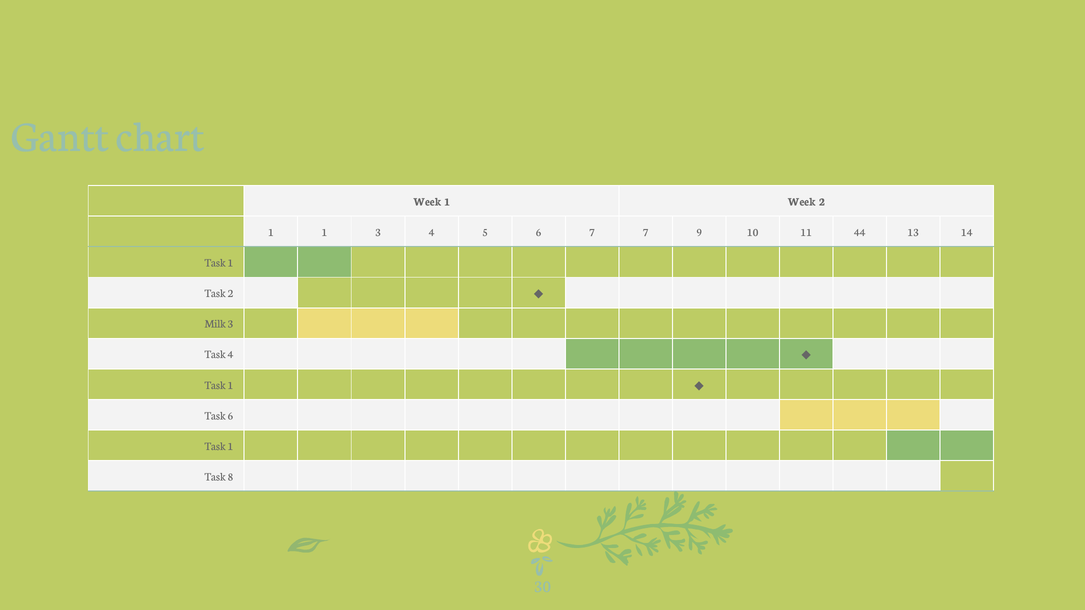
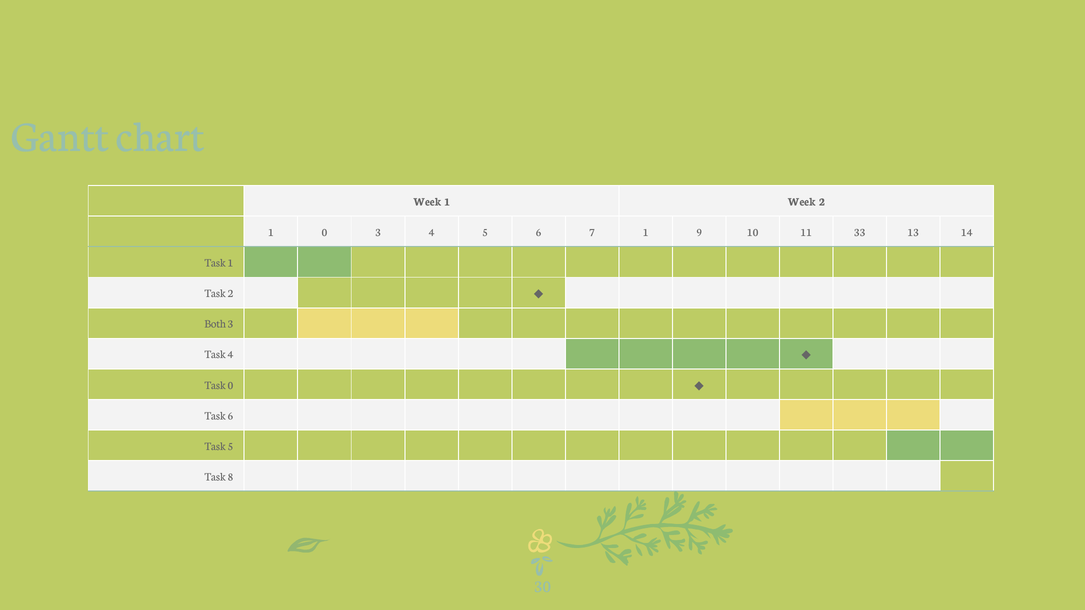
1 1: 1 -> 0
7 7: 7 -> 1
44: 44 -> 33
Milk: Milk -> Both
1 at (231, 385): 1 -> 0
1 at (231, 446): 1 -> 5
